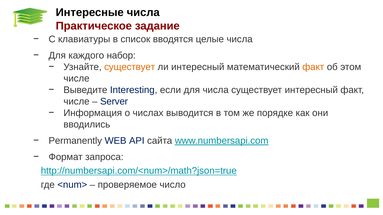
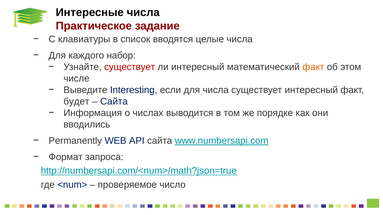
существует at (130, 67) colour: orange -> red
числе at (76, 102): числе -> будет
Server at (114, 102): Server -> Сайта
